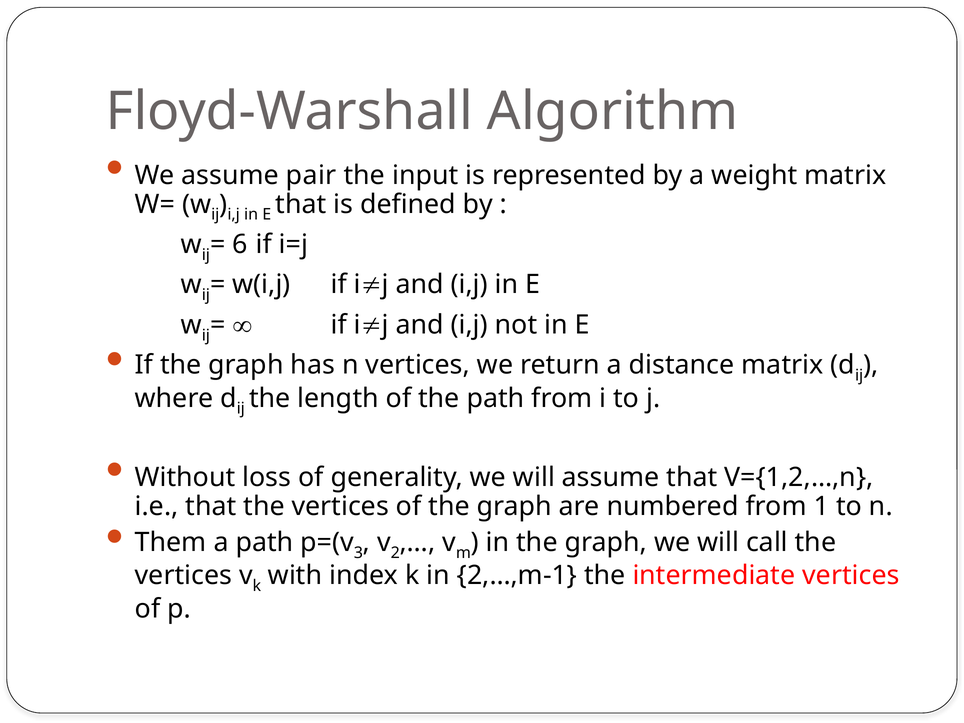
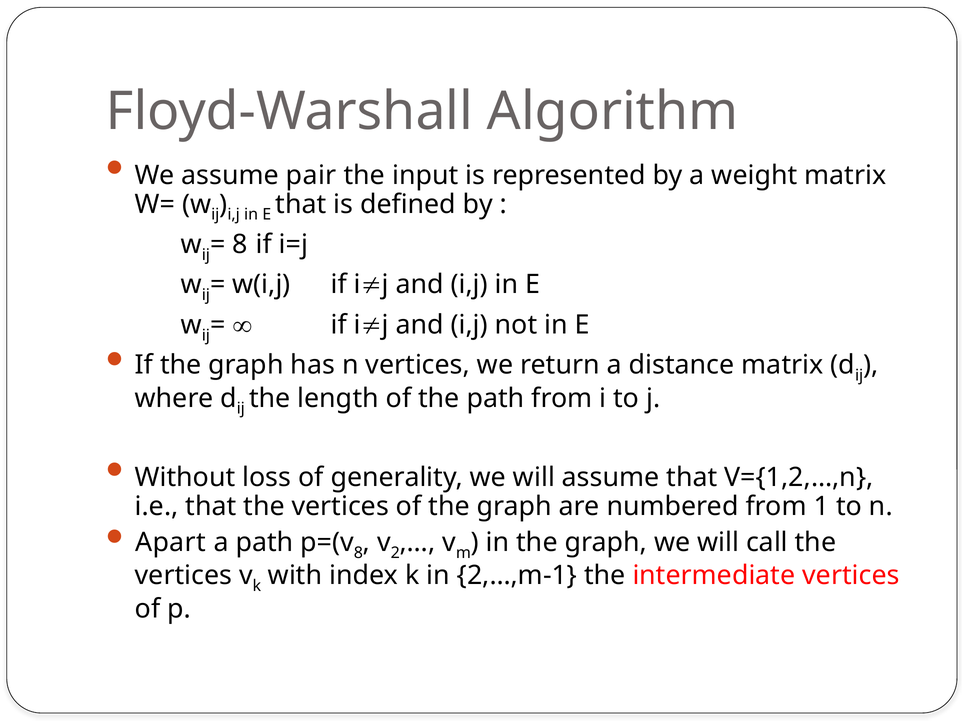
6 at (240, 244): 6 -> 8
Them: Them -> Apart
3 at (358, 553): 3 -> 8
